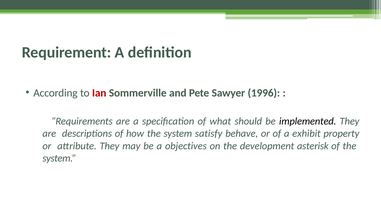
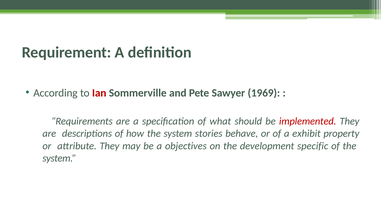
1996: 1996 -> 1969
implemented colour: black -> red
satisfy: satisfy -> stories
asterisk: asterisk -> specific
